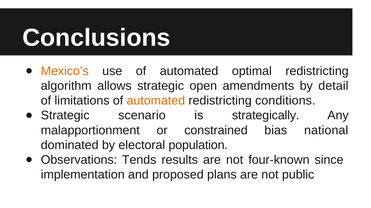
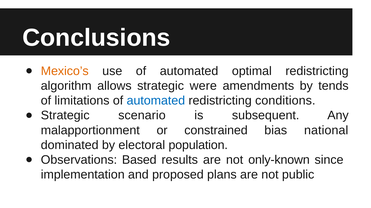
open: open -> were
detail: detail -> tends
automated at (156, 101) colour: orange -> blue
strategically: strategically -> subsequent
Tends: Tends -> Based
four-known: four-known -> only-known
